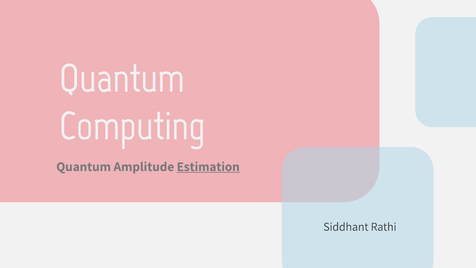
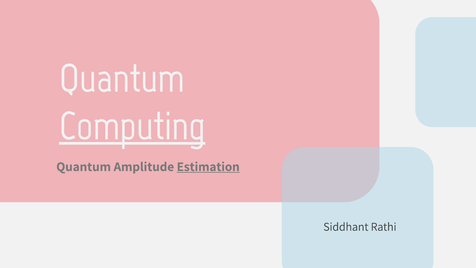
Computing underline: none -> present
